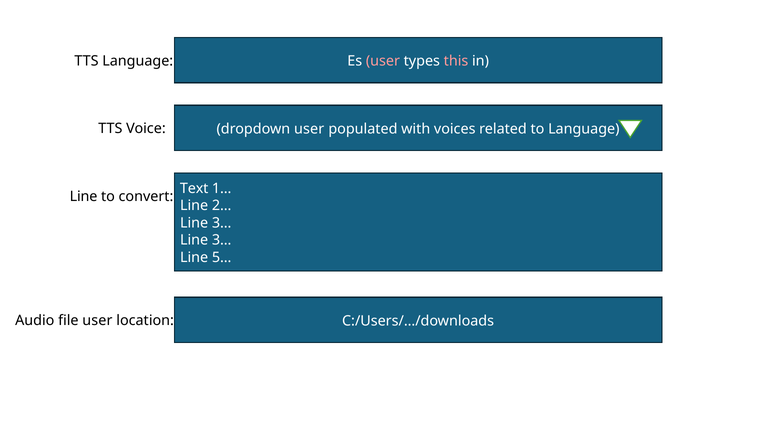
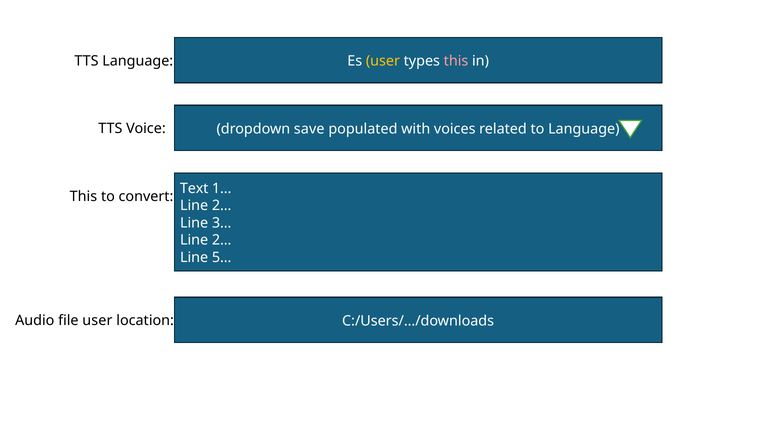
user at (383, 61) colour: pink -> yellow
dropdown user: user -> save
Line at (84, 196): Line -> This
3… at (222, 240): 3… -> 2…
